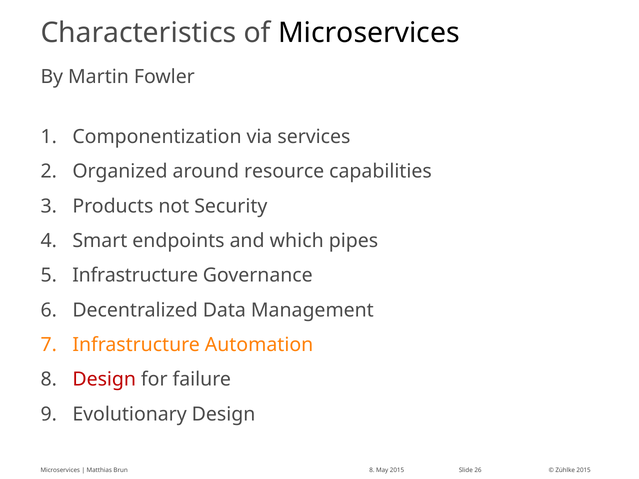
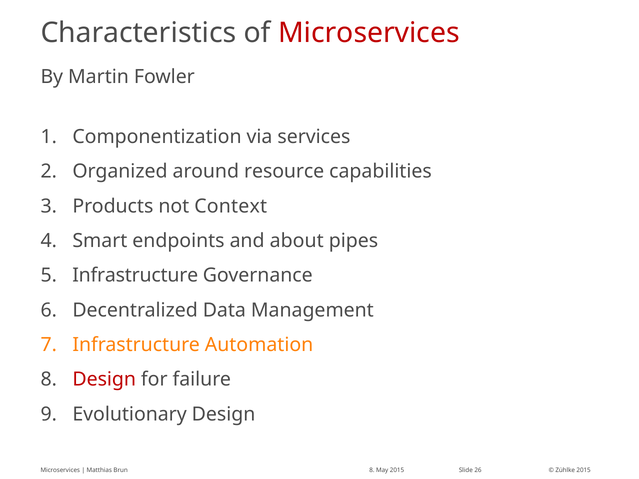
Microservices at (369, 33) colour: black -> red
Security: Security -> Context
which: which -> about
